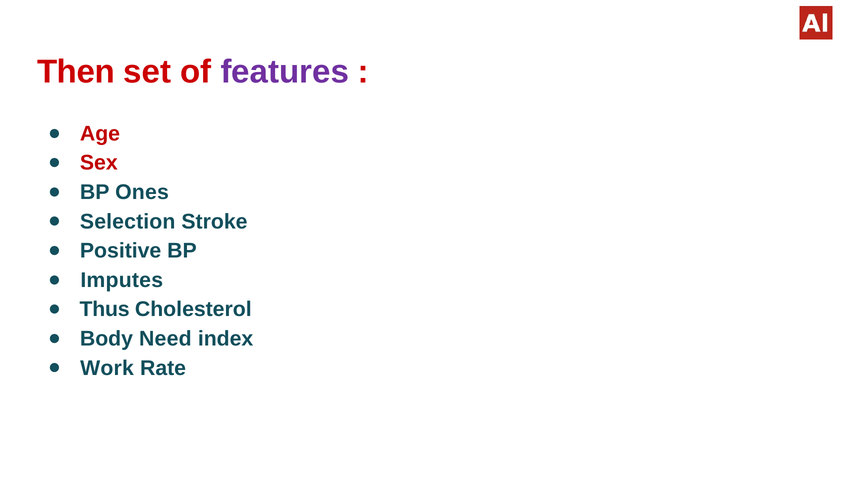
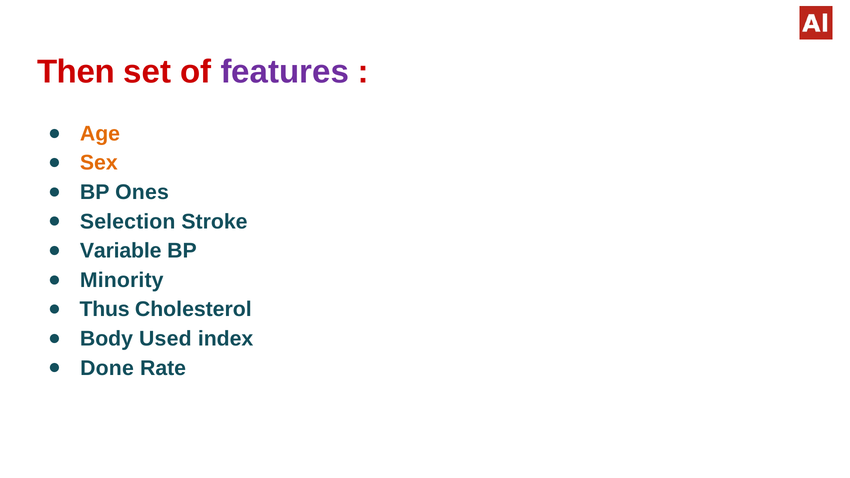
Age colour: red -> orange
Sex colour: red -> orange
Positive: Positive -> Variable
Imputes: Imputes -> Minority
Need: Need -> Used
Work: Work -> Done
